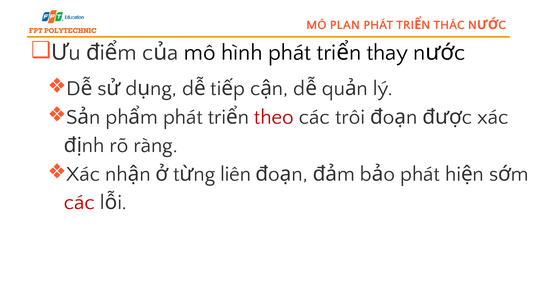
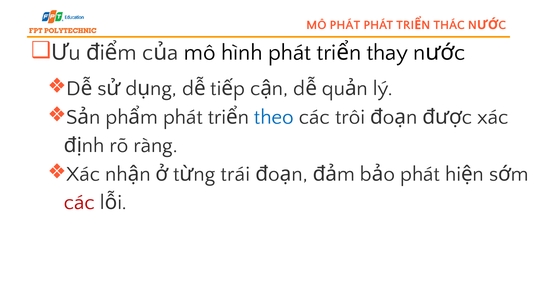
MÔ PLAN: PLAN -> PHÁT
theo colour: red -> blue
liên: liên -> trái
